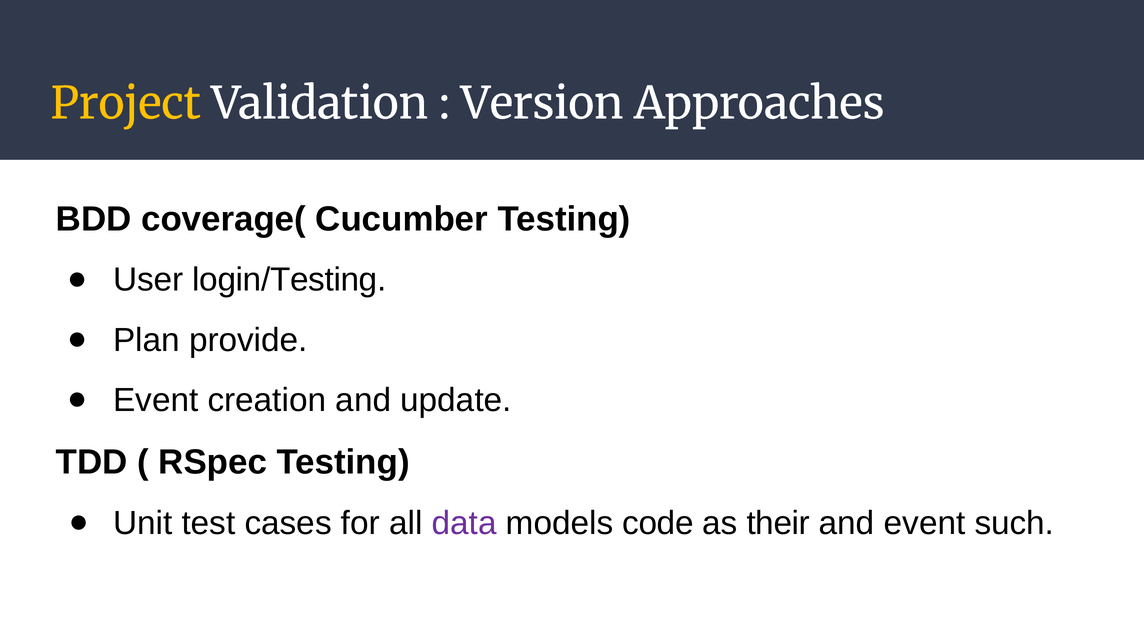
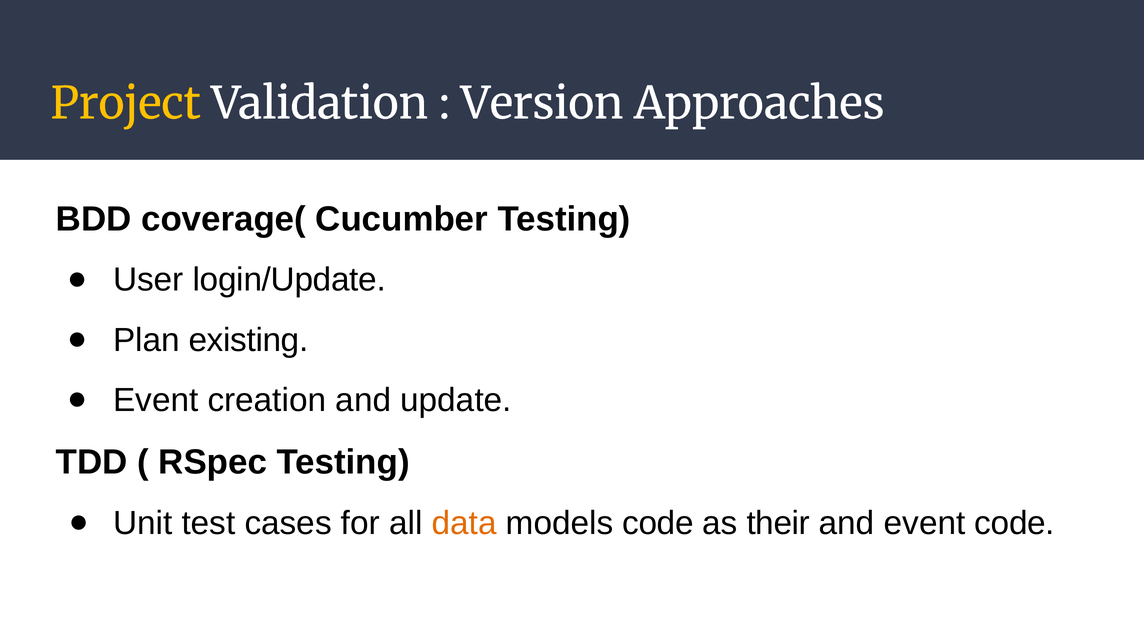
login/Testing: login/Testing -> login/Update
provide: provide -> existing
data colour: purple -> orange
event such: such -> code
